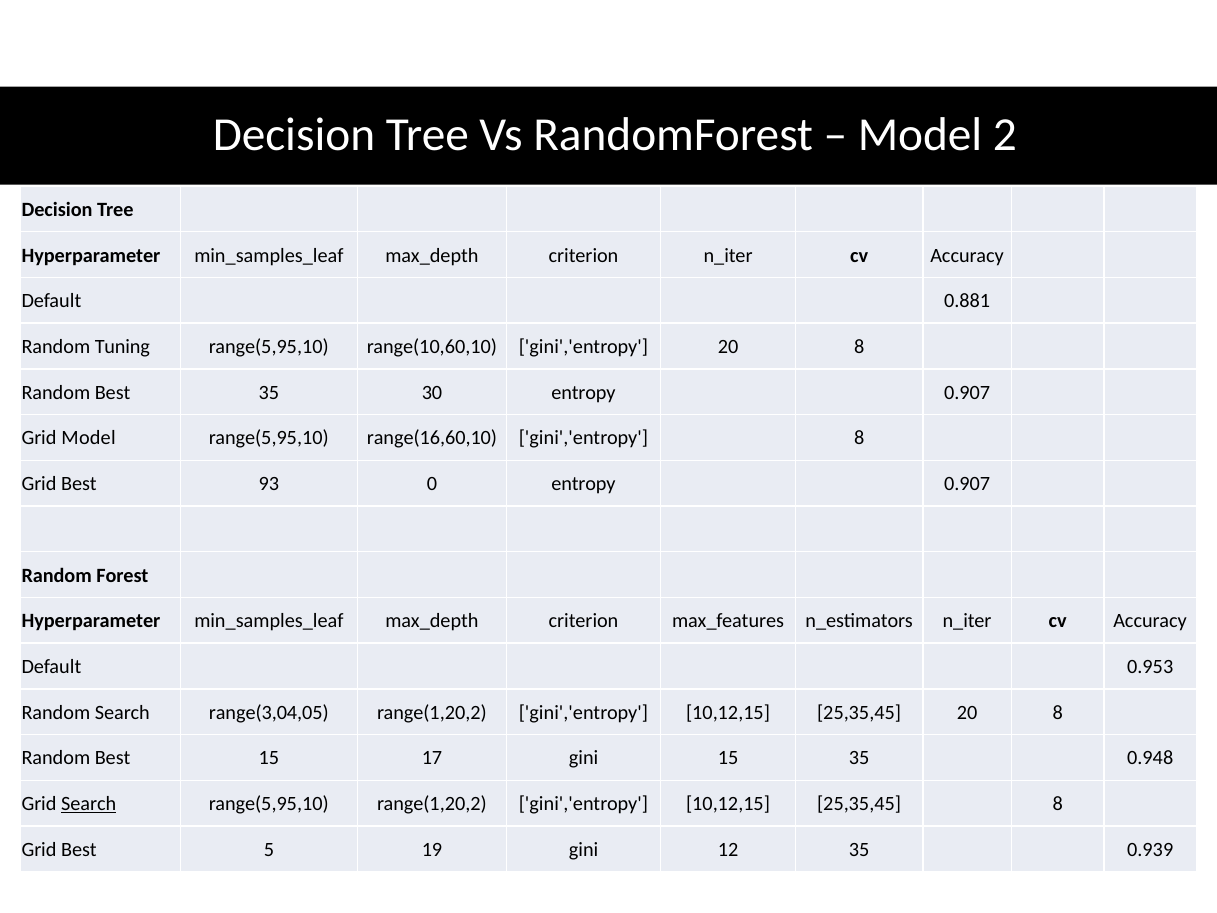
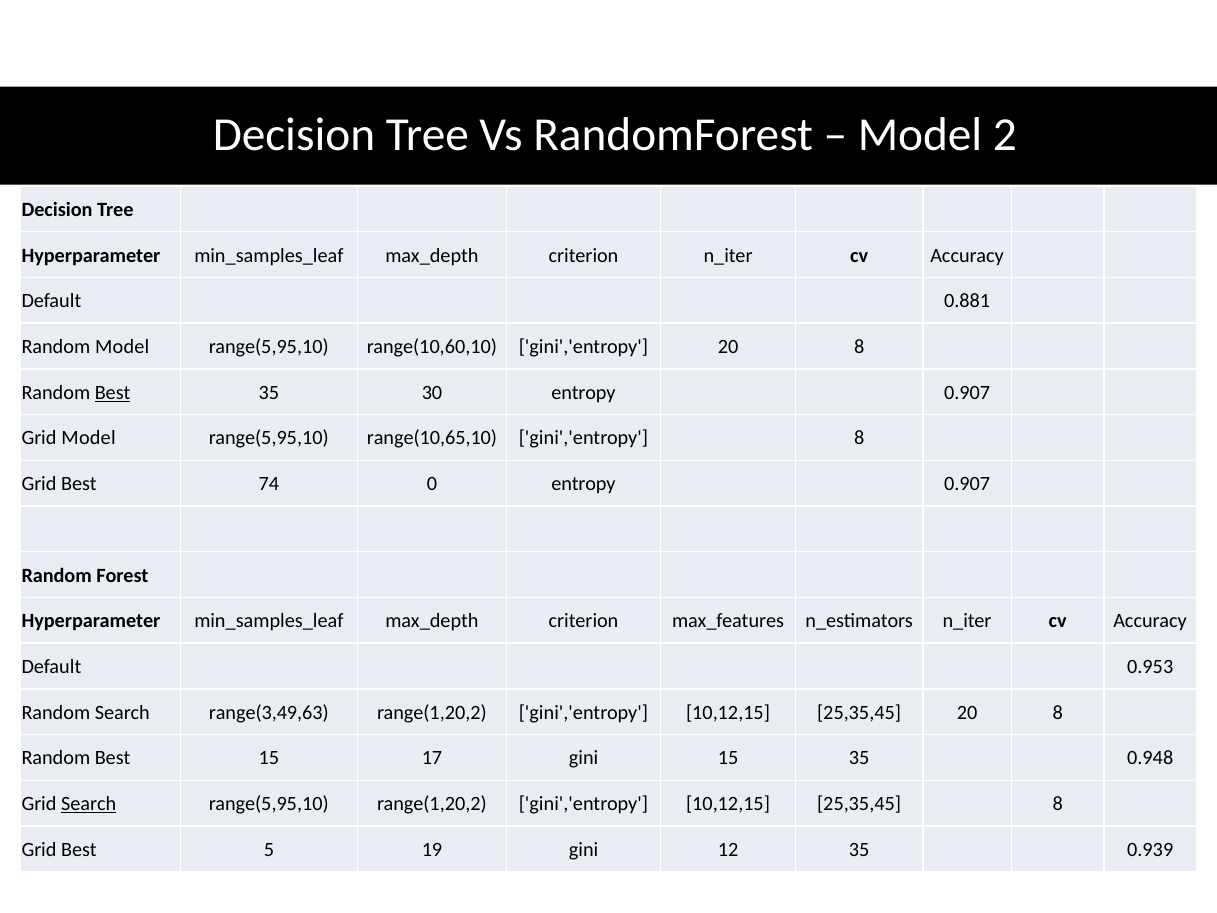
Random Tuning: Tuning -> Model
Best at (113, 392) underline: none -> present
range(16,60,10: range(16,60,10 -> range(10,65,10
93: 93 -> 74
range(3,04,05: range(3,04,05 -> range(3,49,63
